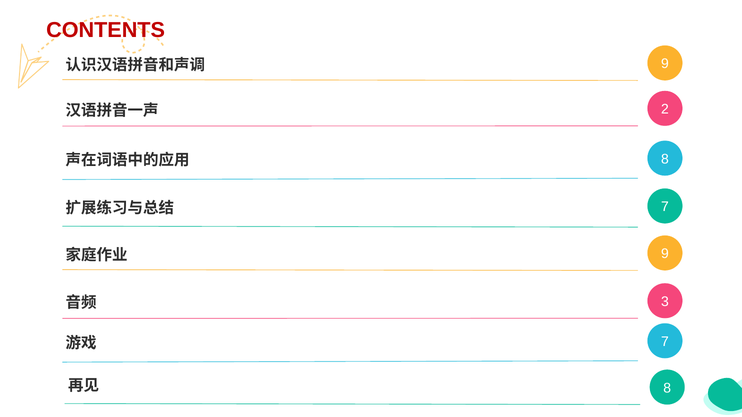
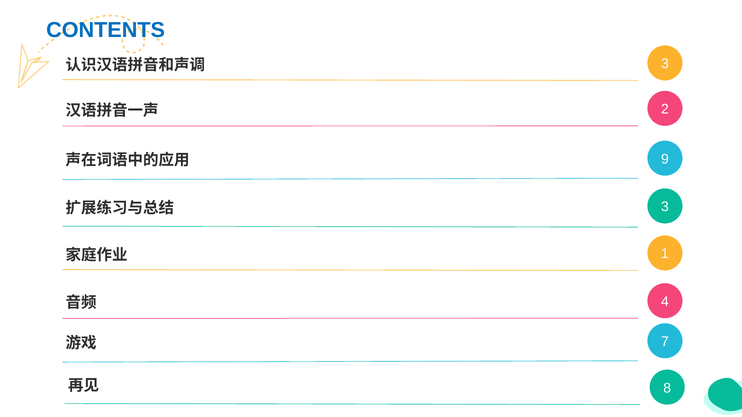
CONTENTS colour: red -> blue
9 at (665, 64): 9 -> 3
8 at (665, 159): 8 -> 9
7 at (665, 207): 7 -> 3
9 at (665, 254): 9 -> 1
3: 3 -> 4
